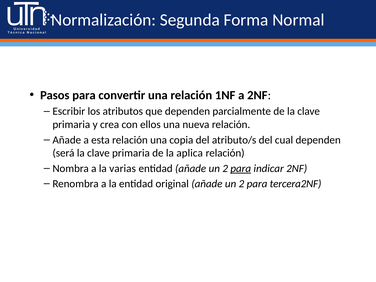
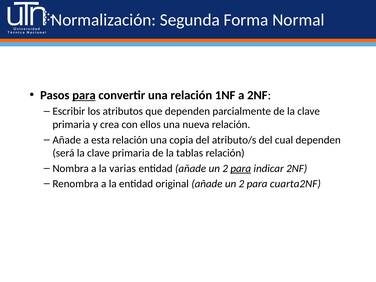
para at (84, 95) underline: none -> present
aplica: aplica -> tablas
tercera2NF: tercera2NF -> cuarta2NF
